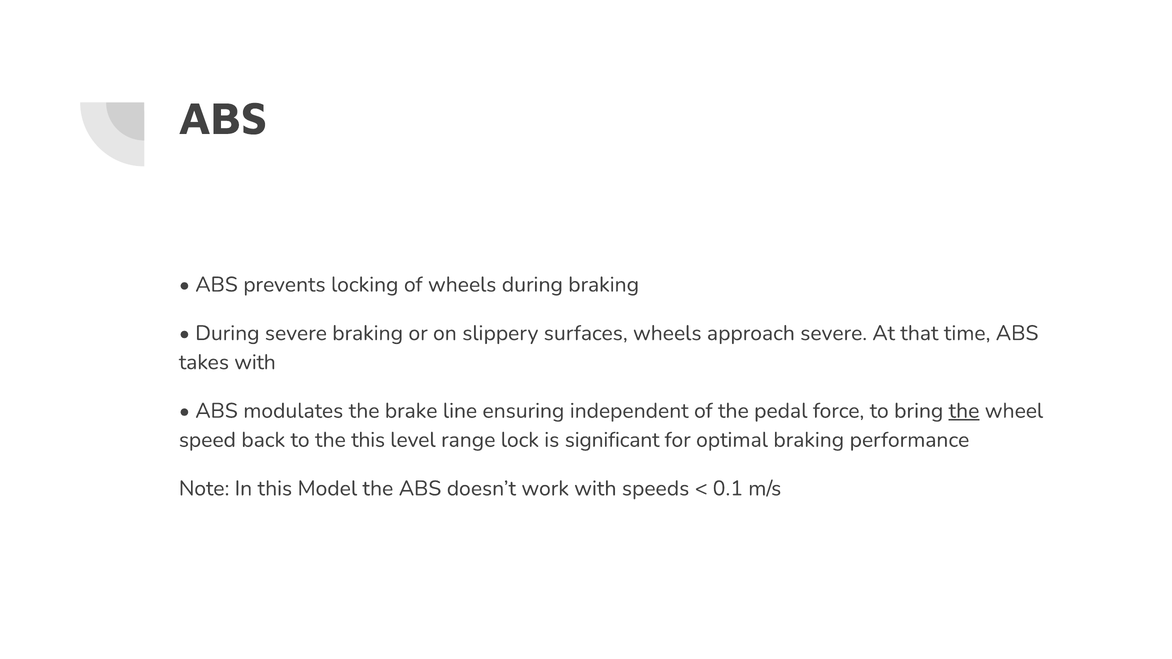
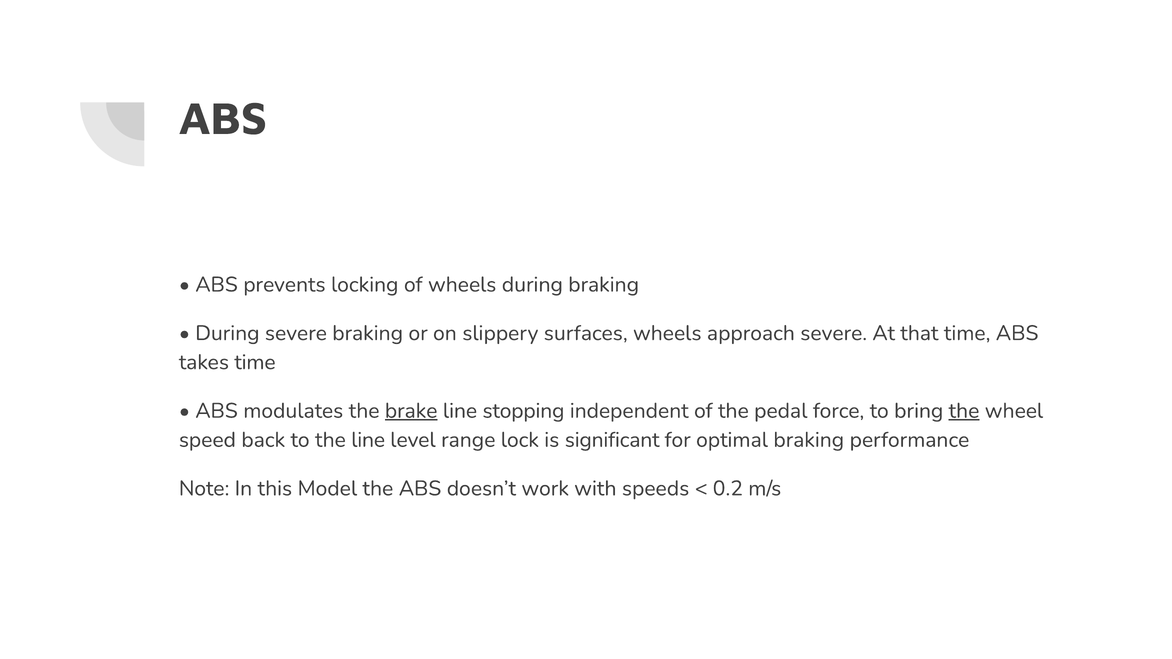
takes with: with -> time
brake underline: none -> present
ensuring: ensuring -> stopping
the this: this -> line
0.1: 0.1 -> 0.2
